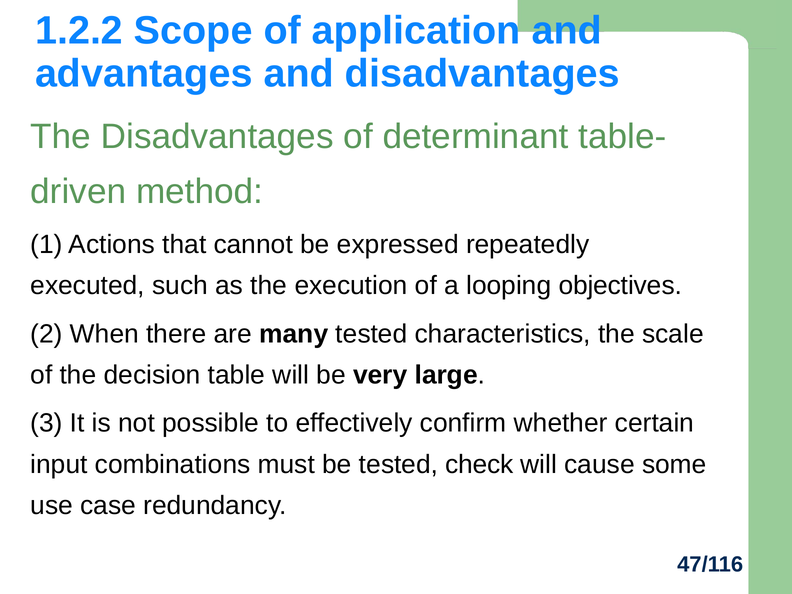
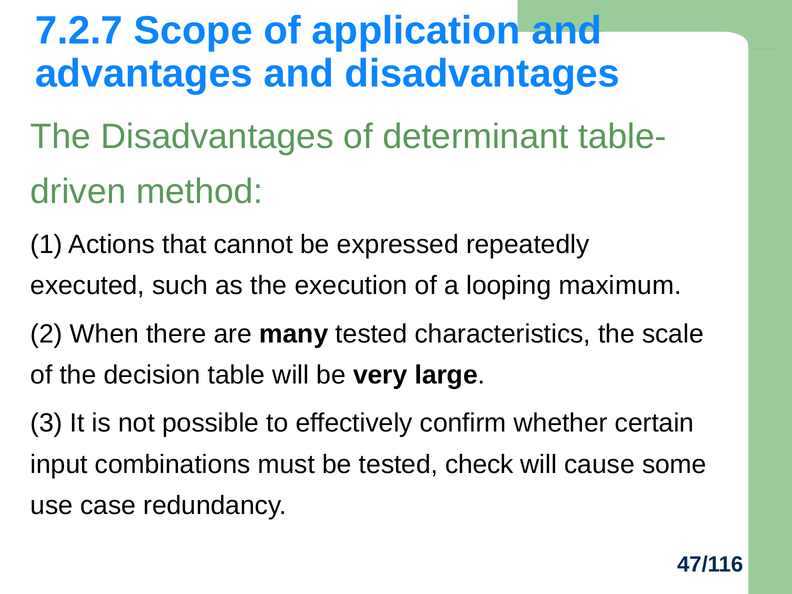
1.2.2: 1.2.2 -> 7.2.7
objectives: objectives -> maximum
